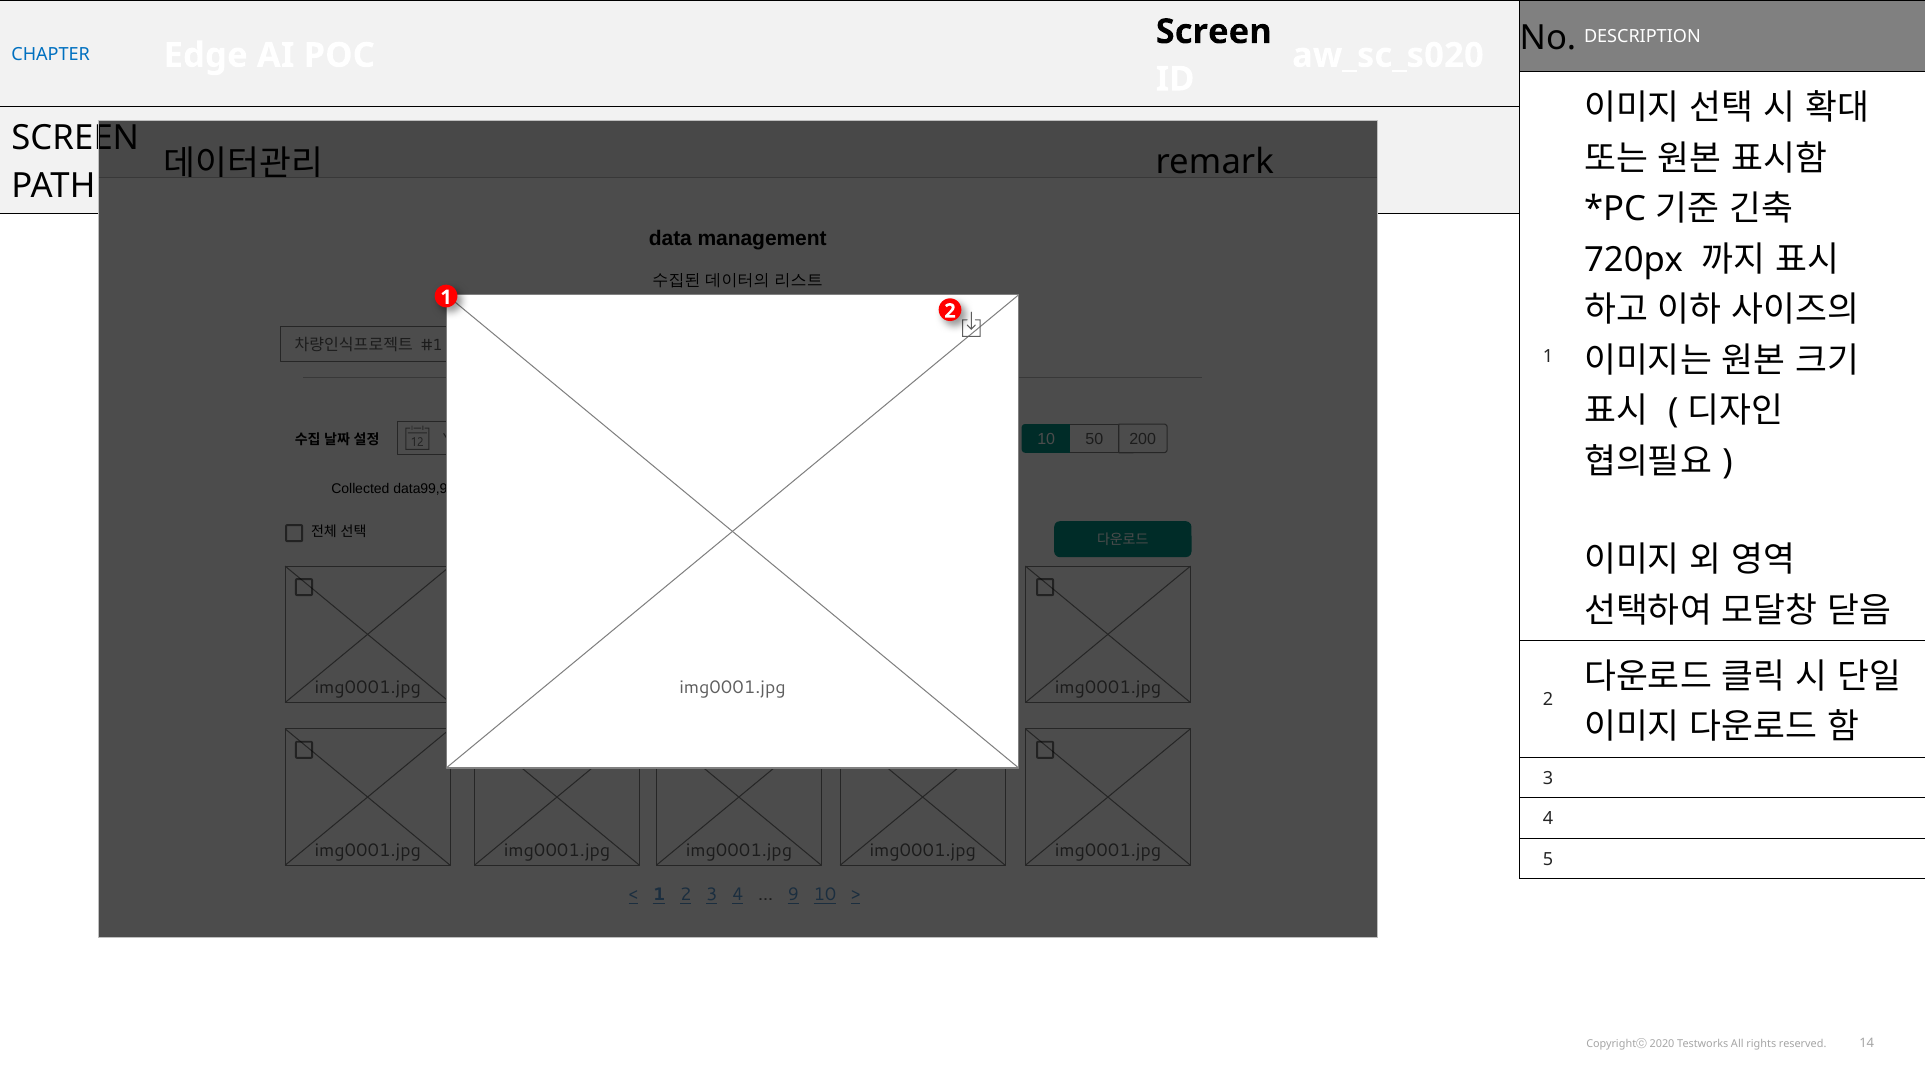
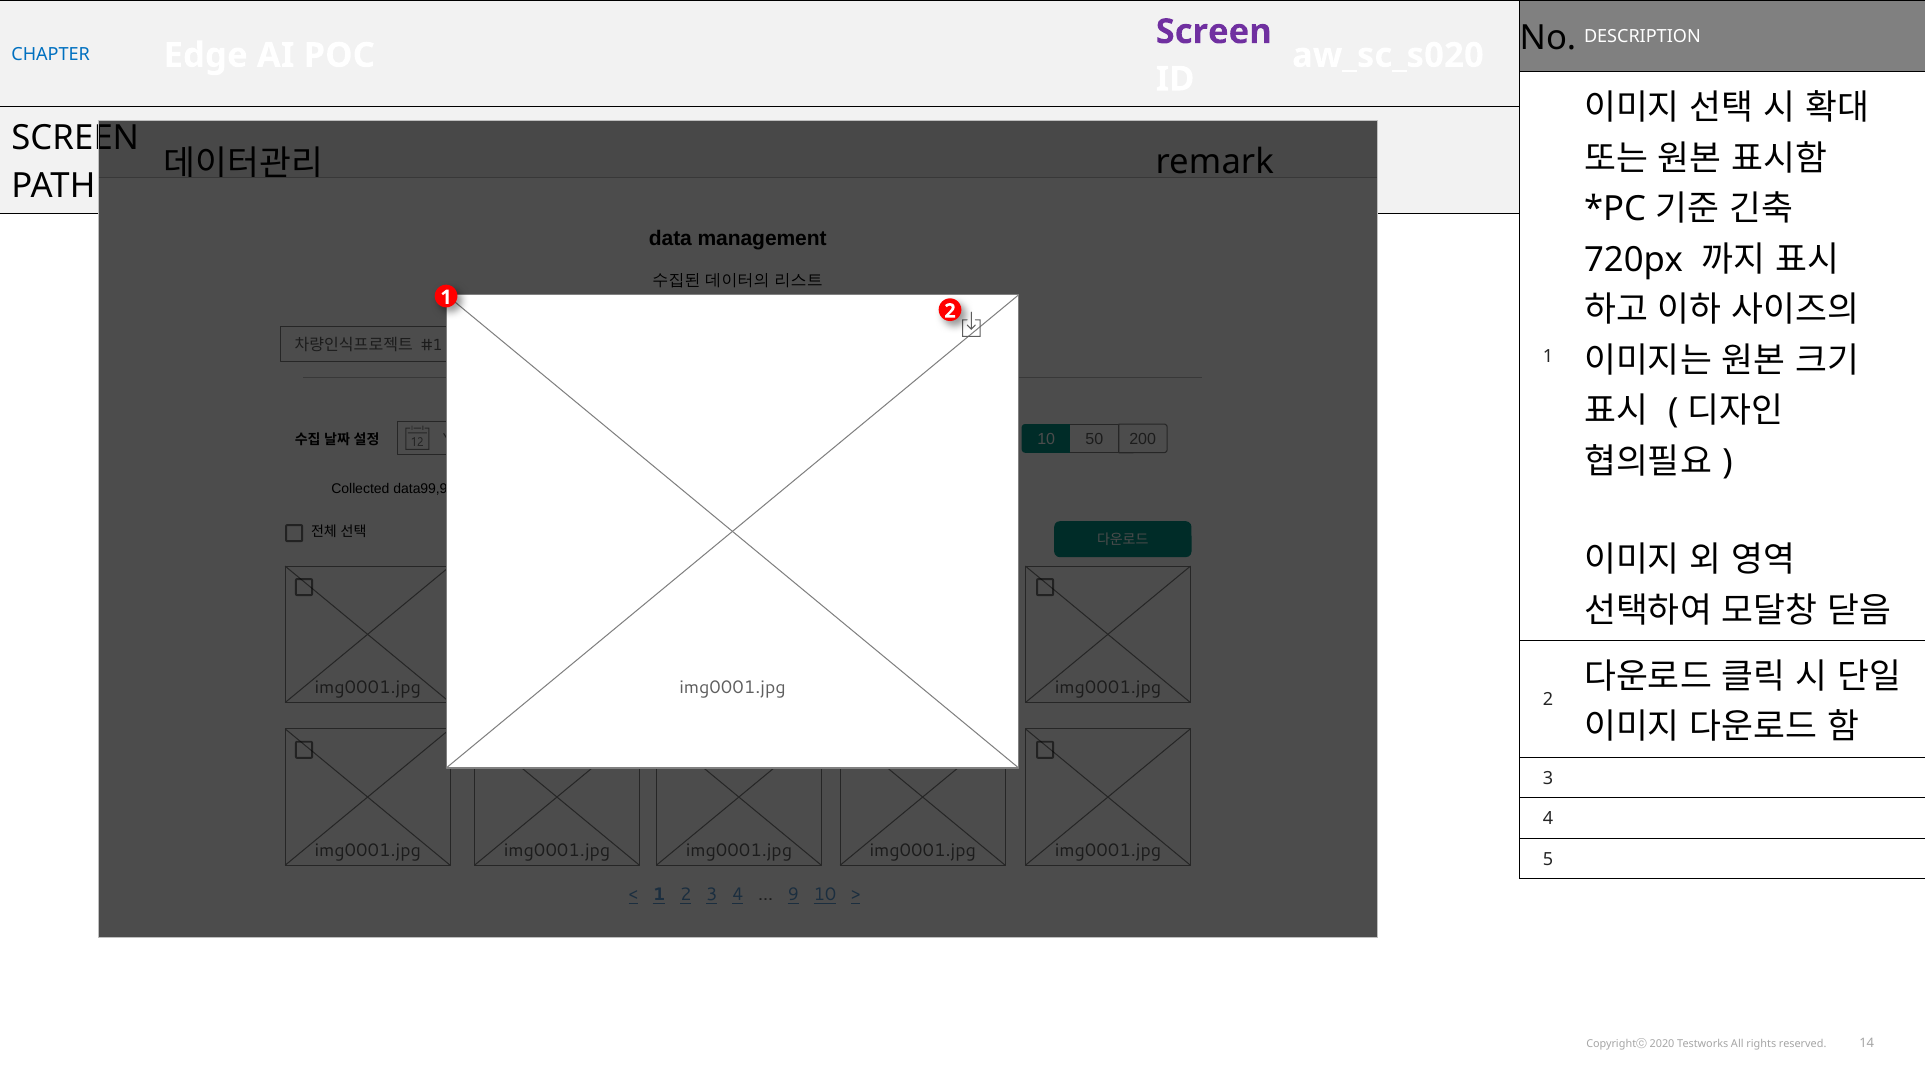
Screen at (1214, 32) colour: black -> purple
